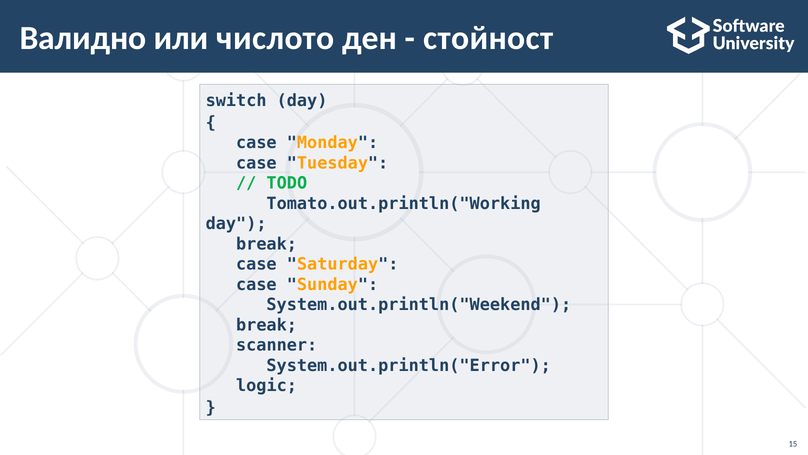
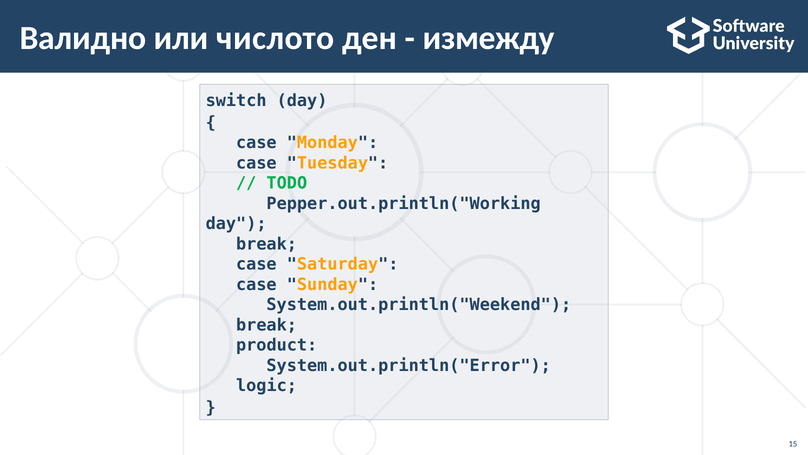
стойност: стойност -> измежду
Tomato.out.println("Working: Tomato.out.println("Working -> Pepper.out.println("Working
scanner: scanner -> product
